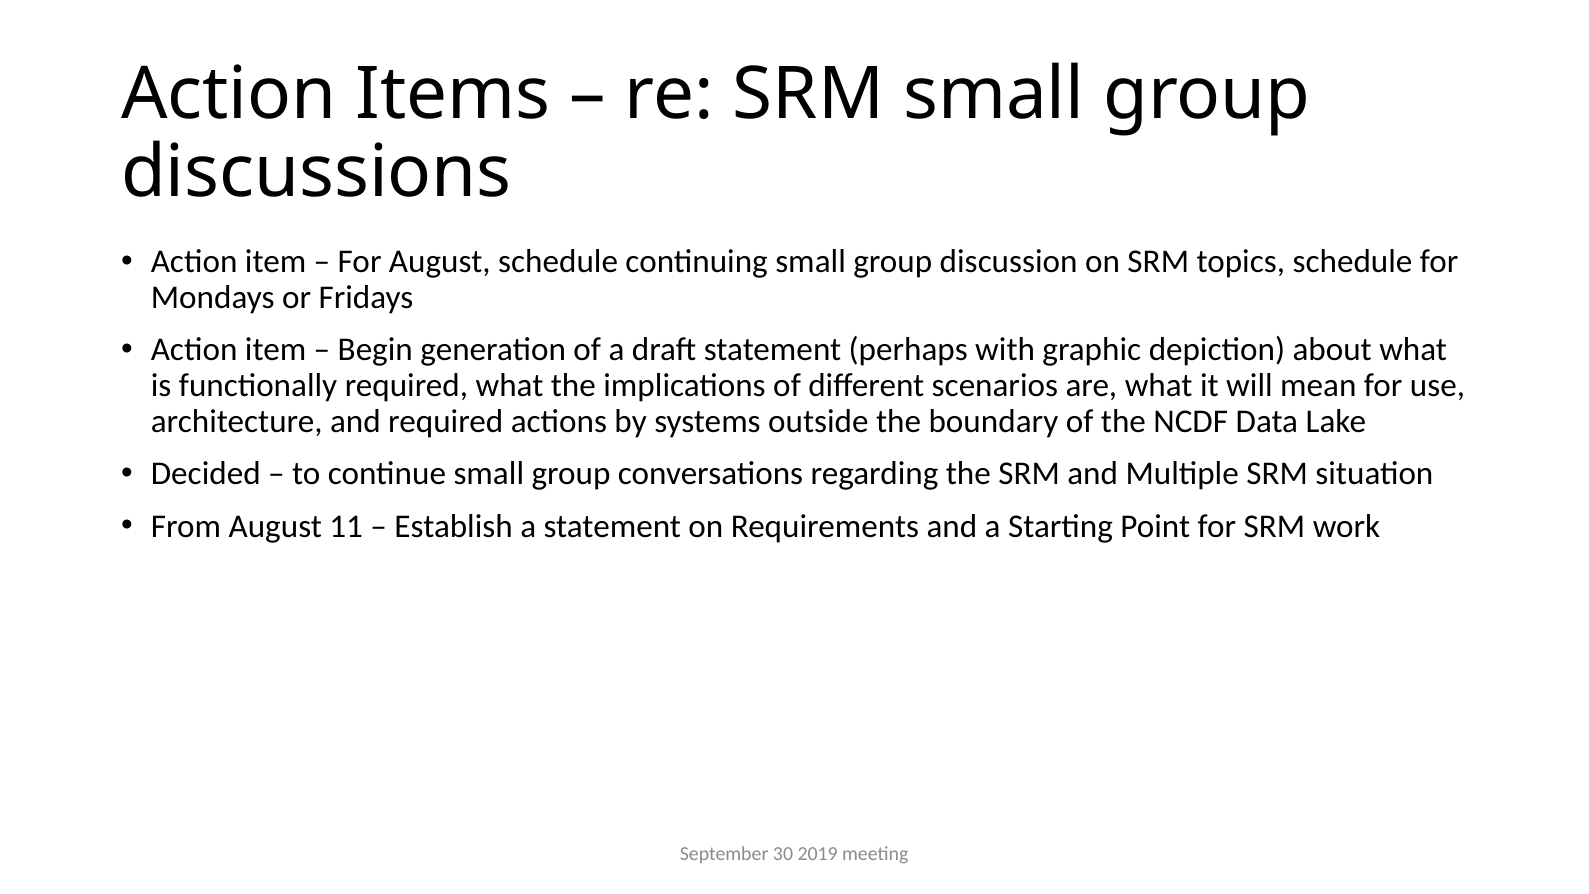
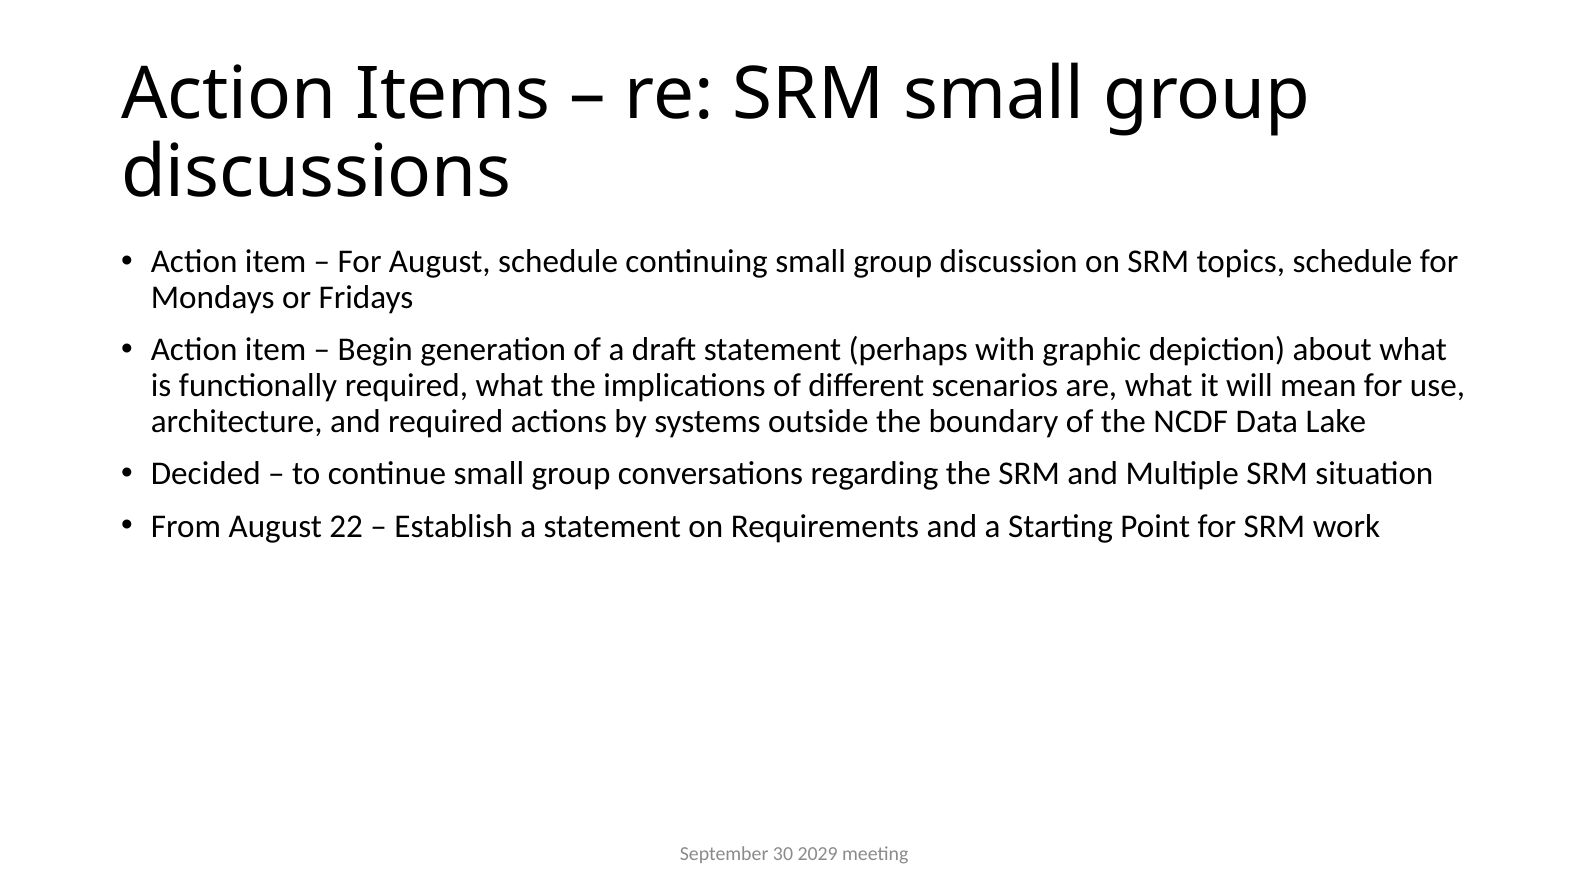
11: 11 -> 22
2019: 2019 -> 2029
